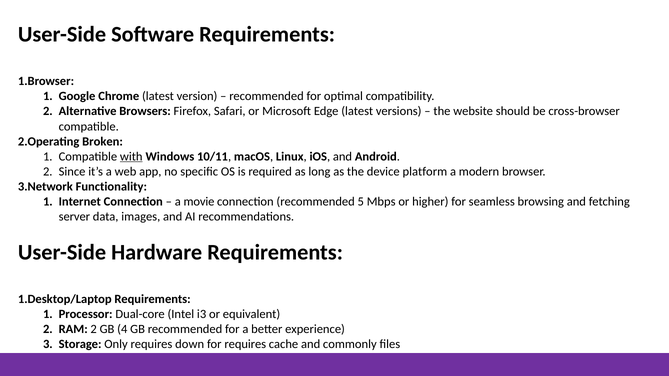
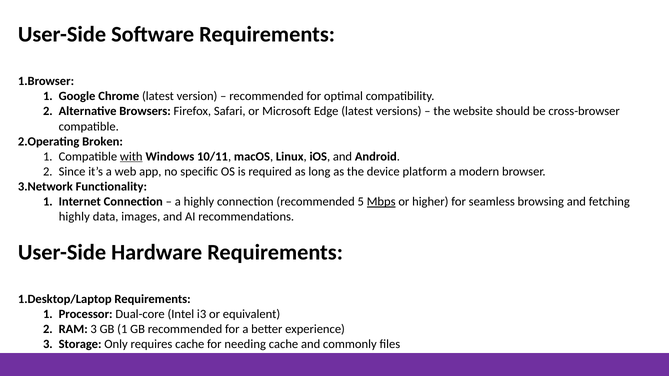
a movie: movie -> highly
Mbps underline: none -> present
server at (74, 217): server -> highly
RAM 2: 2 -> 3
GB 4: 4 -> 1
requires down: down -> cache
for requires: requires -> needing
